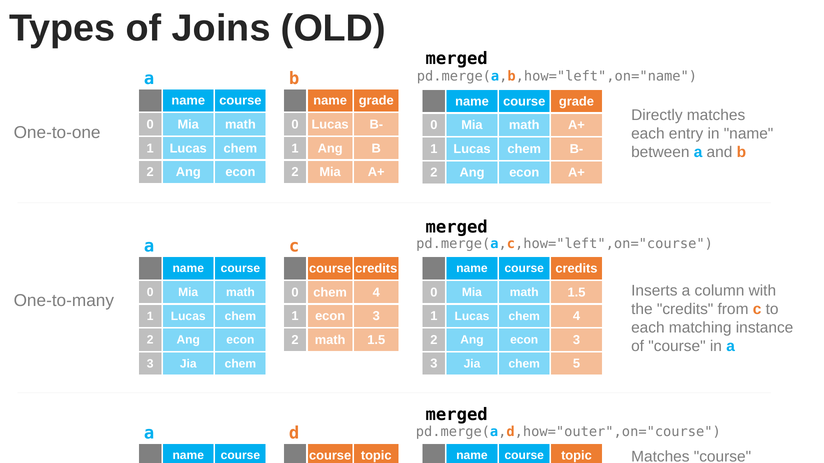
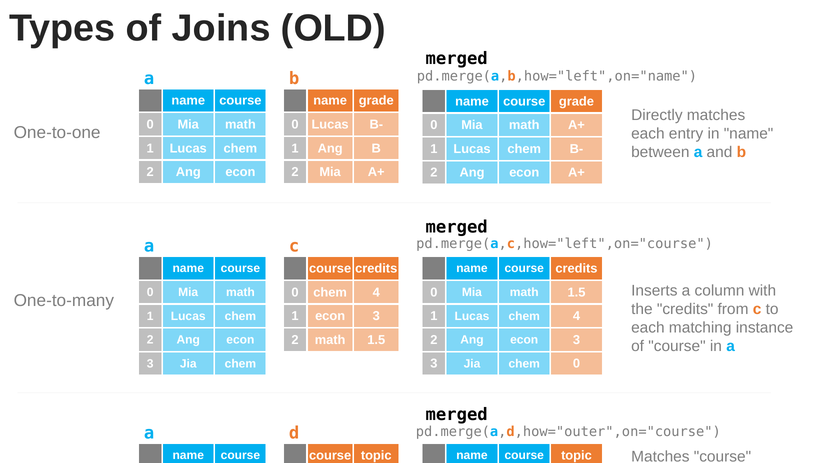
chem 5: 5 -> 0
